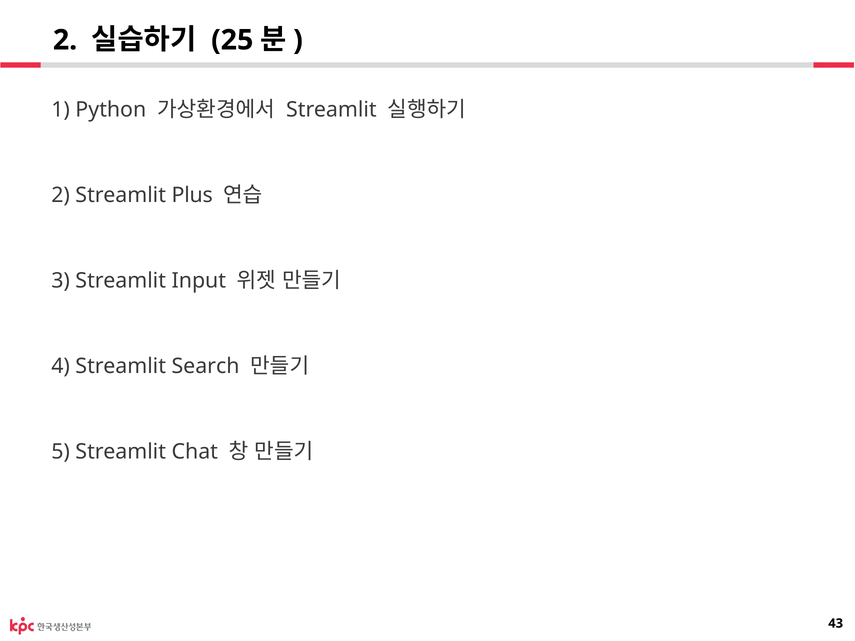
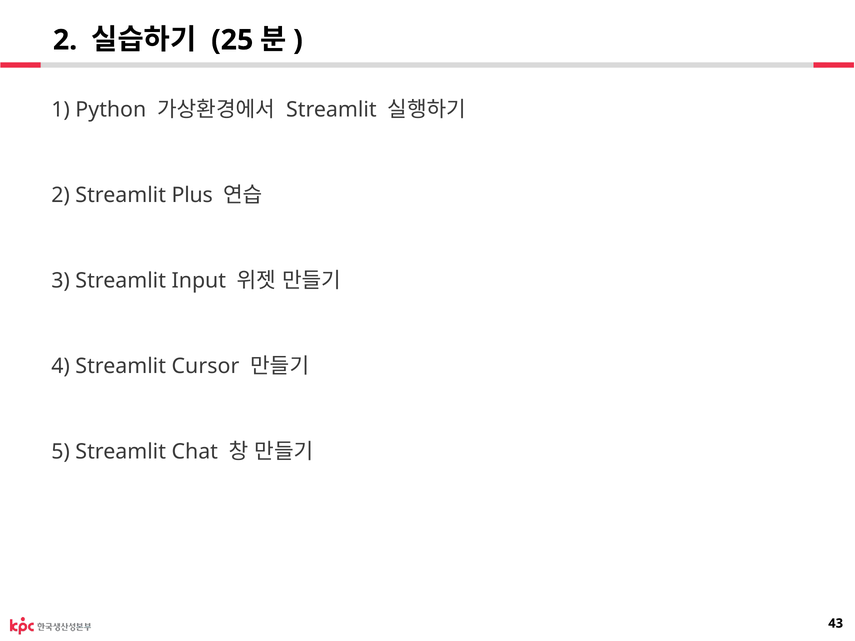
Search: Search -> Cursor
